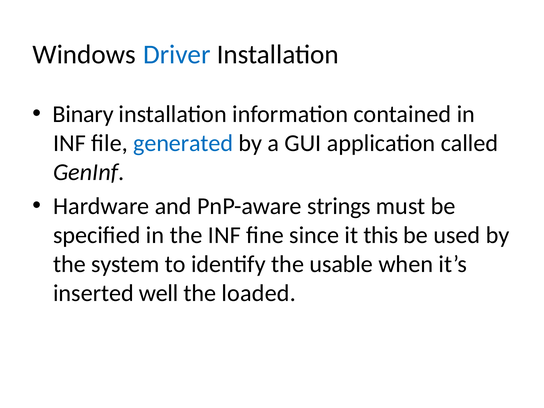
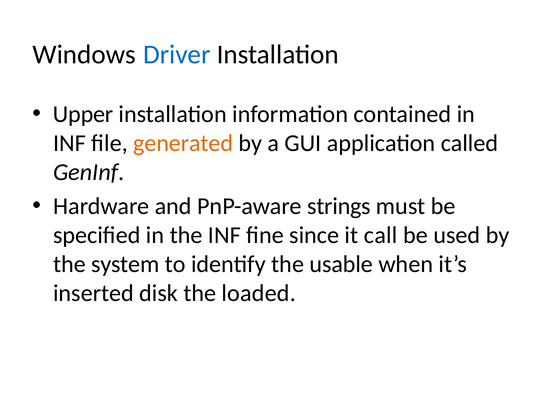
Binary: Binary -> Upper
generated colour: blue -> orange
this: this -> call
well: well -> disk
